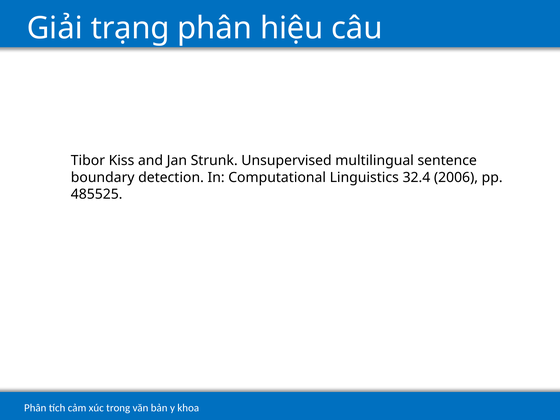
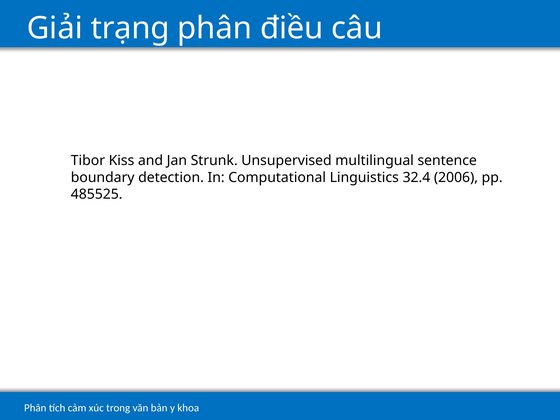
hiệu: hiệu -> điều
